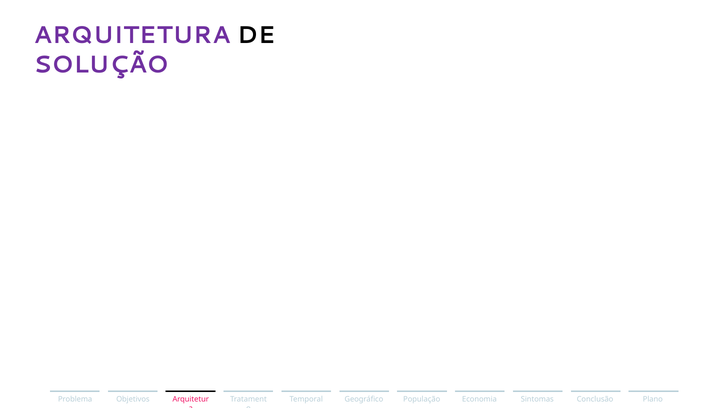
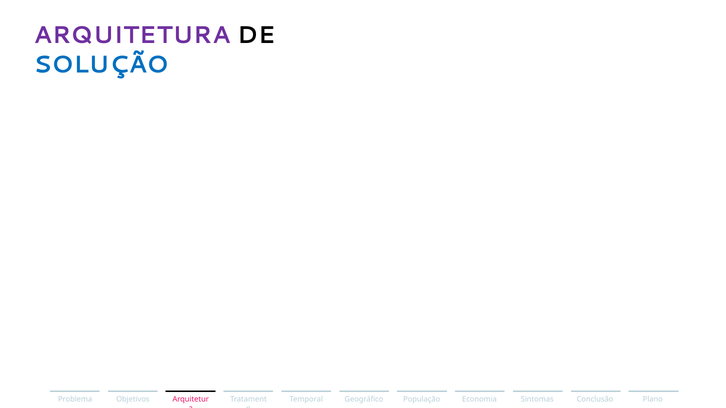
SOLUÇÃO colour: purple -> blue
